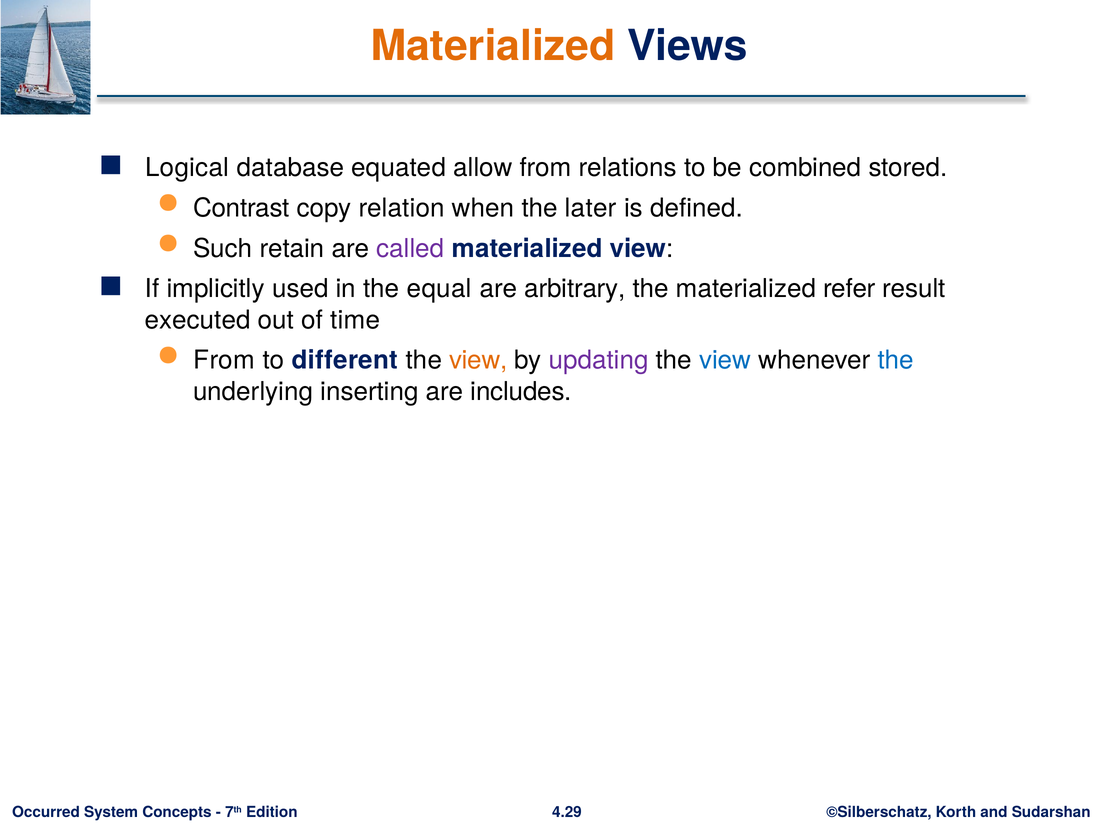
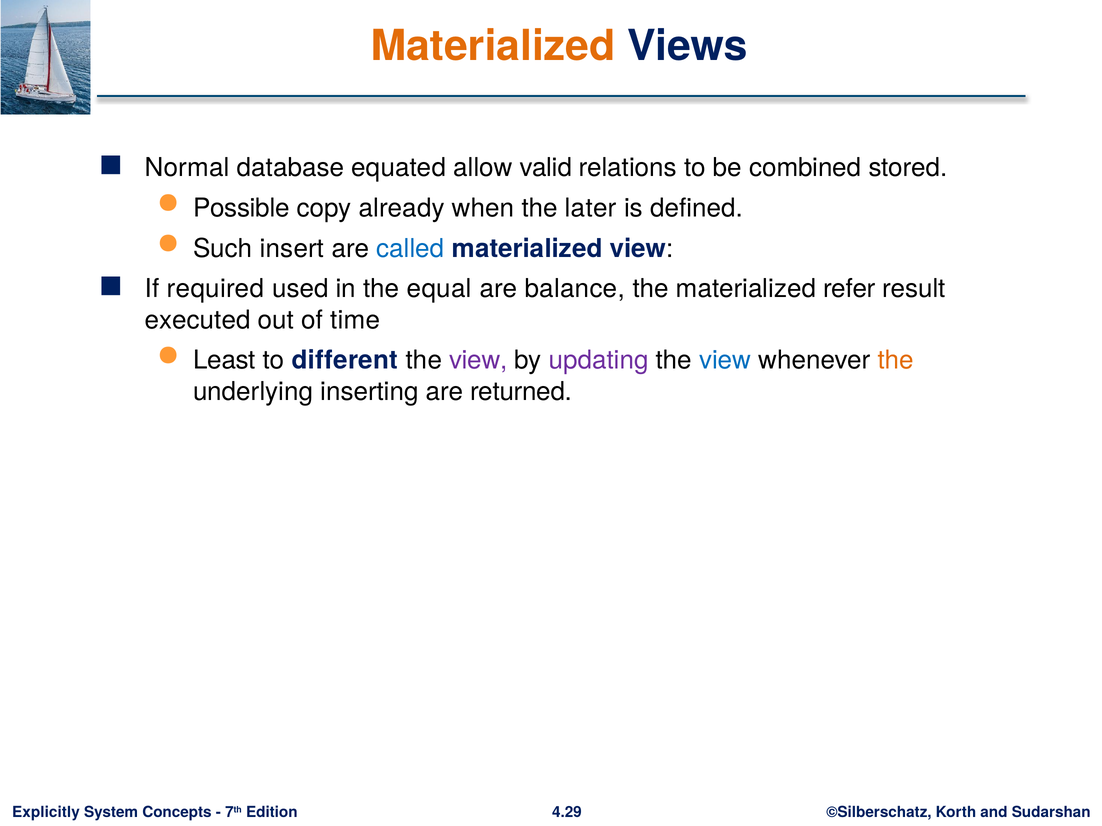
Logical: Logical -> Normal
allow from: from -> valid
Contrast: Contrast -> Possible
relation: relation -> already
retain: retain -> insert
called colour: purple -> blue
implicitly: implicitly -> required
arbitrary: arbitrary -> balance
From at (224, 361): From -> Least
view at (478, 361) colour: orange -> purple
the at (896, 361) colour: blue -> orange
includes: includes -> returned
Occurred: Occurred -> Explicitly
